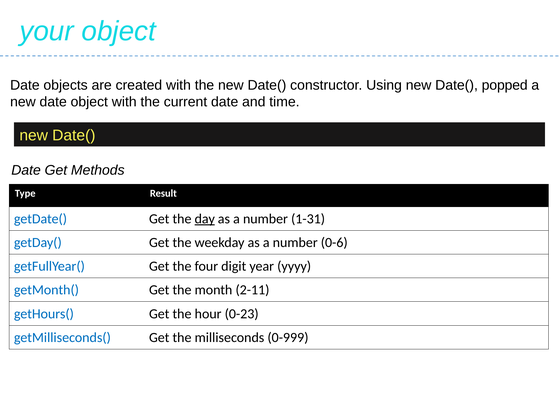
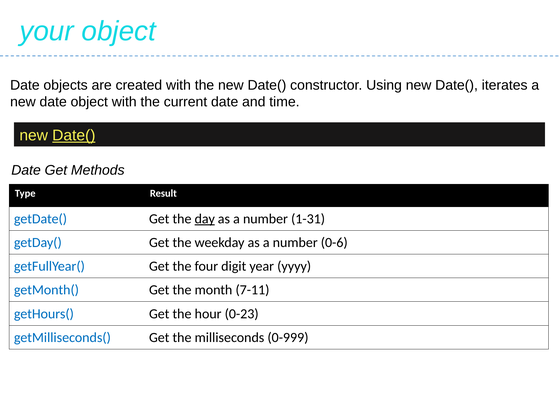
popped: popped -> iterates
Date( at (74, 136) underline: none -> present
2-11: 2-11 -> 7-11
